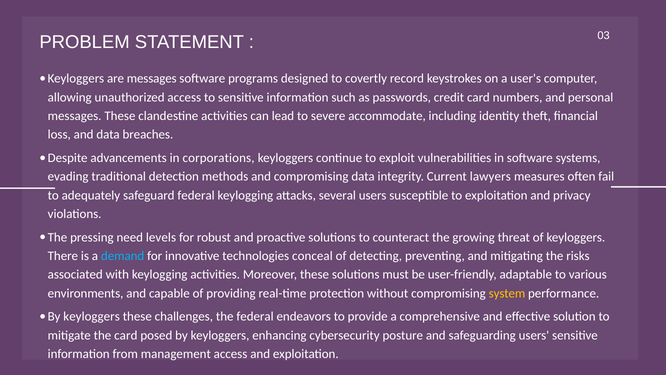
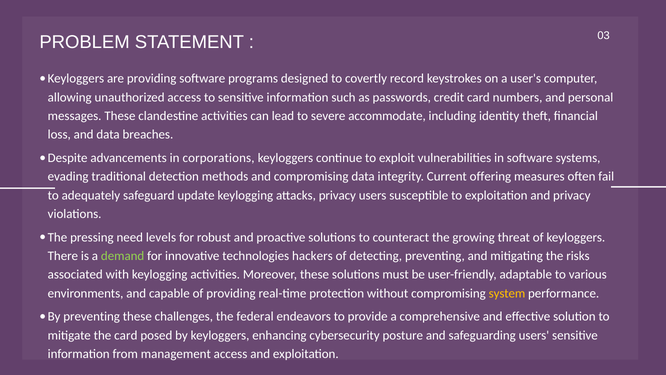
are messages: messages -> providing
lawyers: lawyers -> offering
safeguard federal: federal -> update
attacks several: several -> privacy
demand colour: light blue -> light green
conceal: conceal -> hackers
keyloggers at (92, 316): keyloggers -> preventing
